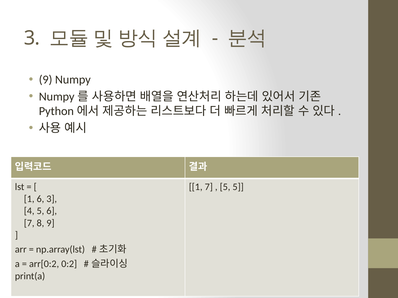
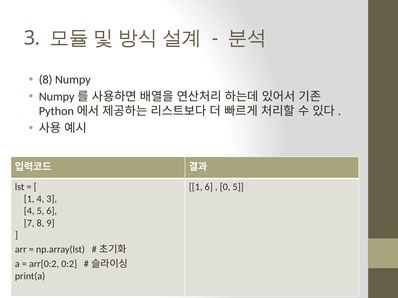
9 at (46, 80): 9 -> 8
1 7: 7 -> 6
5 at (225, 187): 5 -> 0
1 6: 6 -> 4
